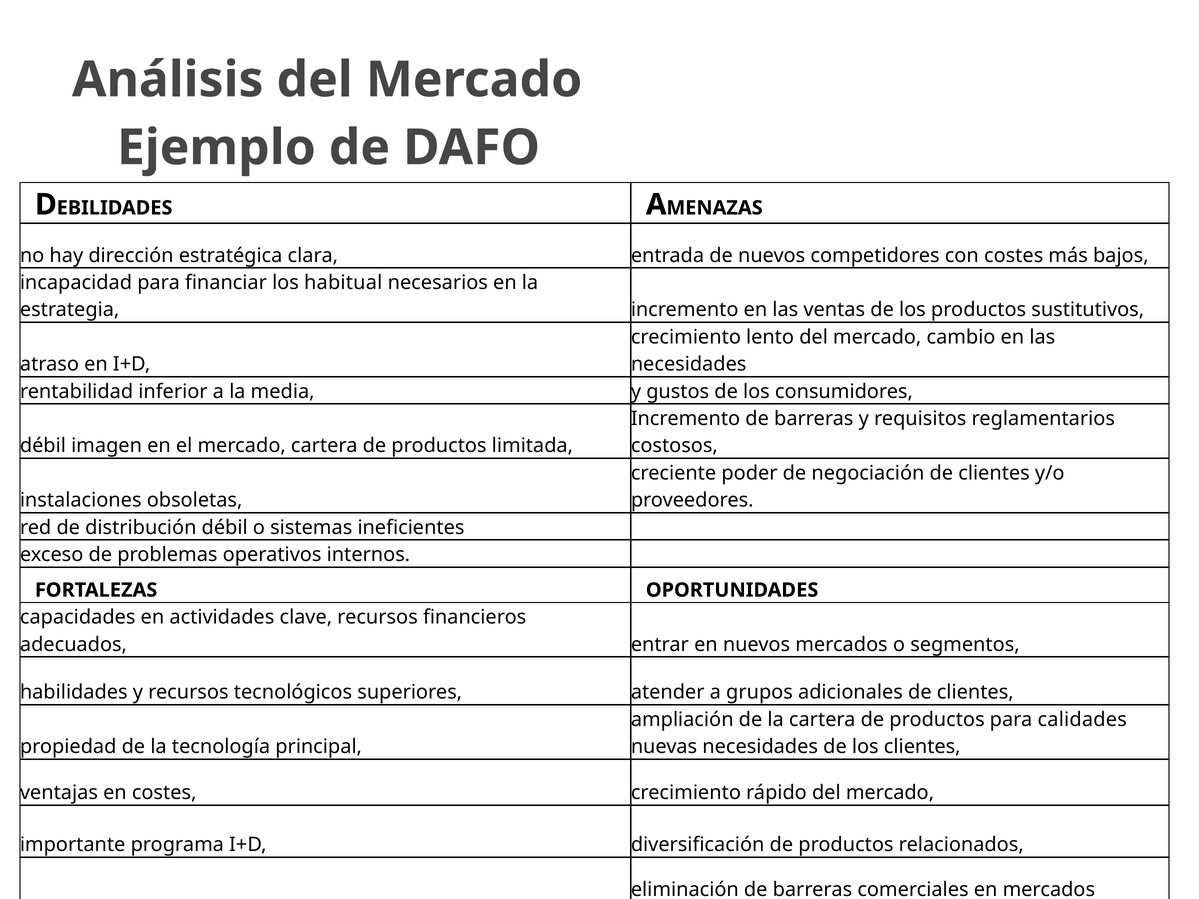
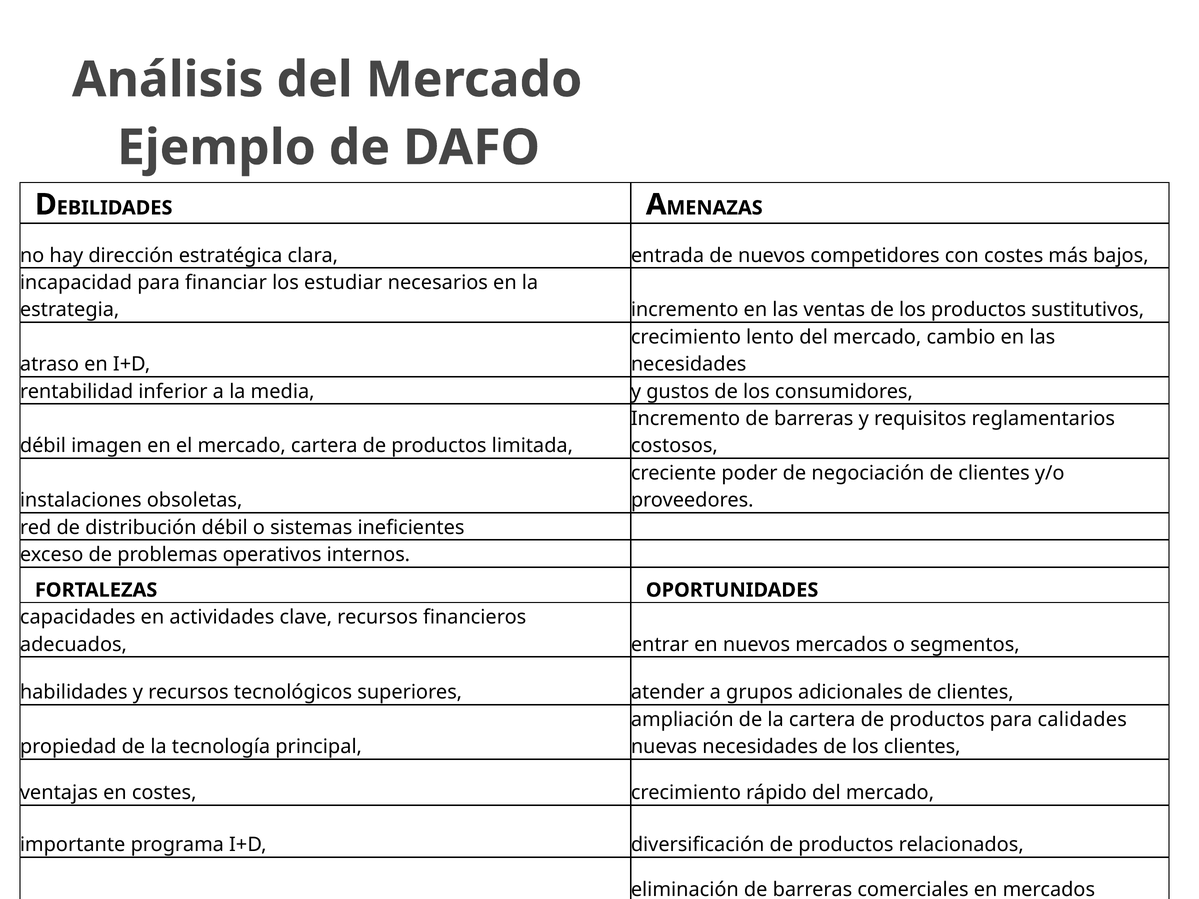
habitual: habitual -> estudiar
